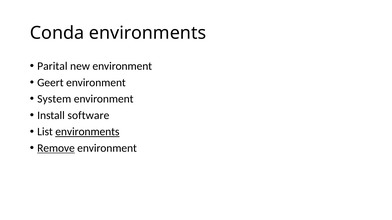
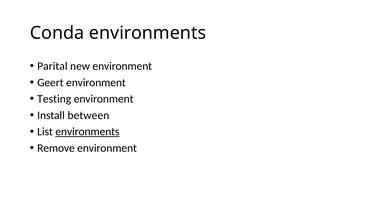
System: System -> Testing
software: software -> between
Remove underline: present -> none
